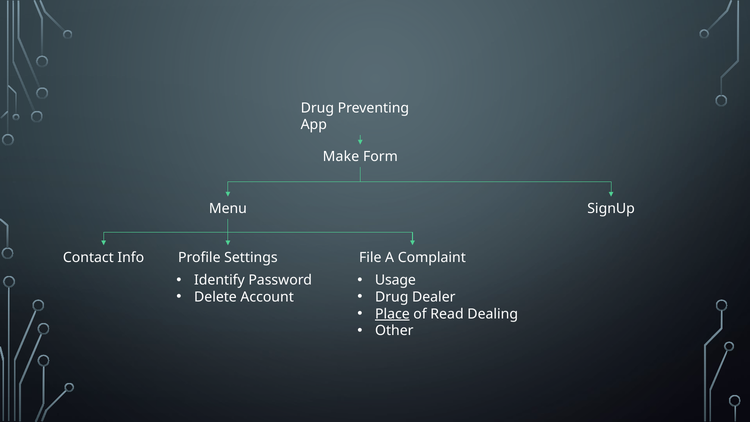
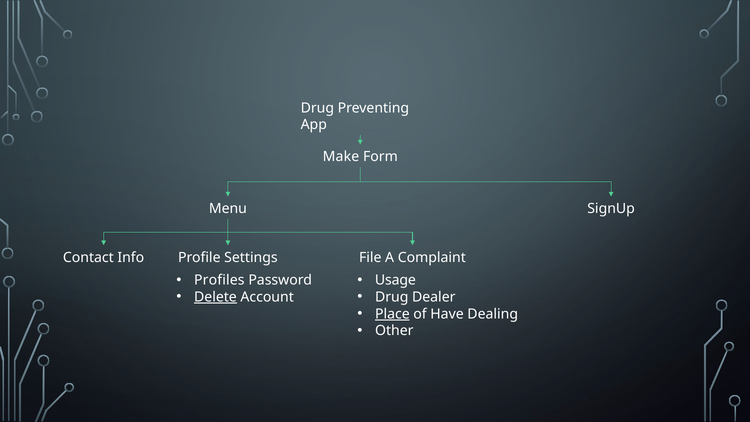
Identify: Identify -> Profiles
Delete underline: none -> present
Read: Read -> Have
